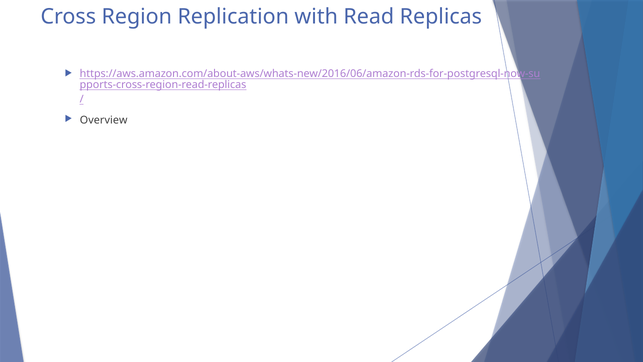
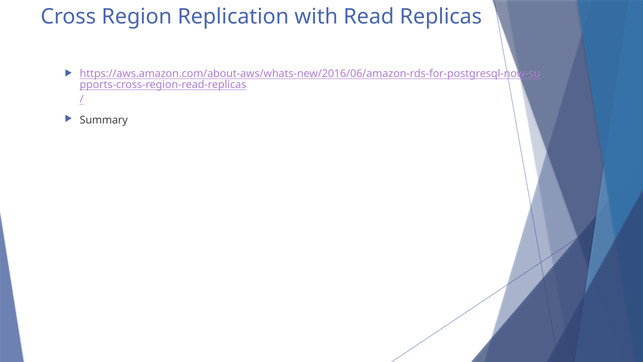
Overview: Overview -> Summary
